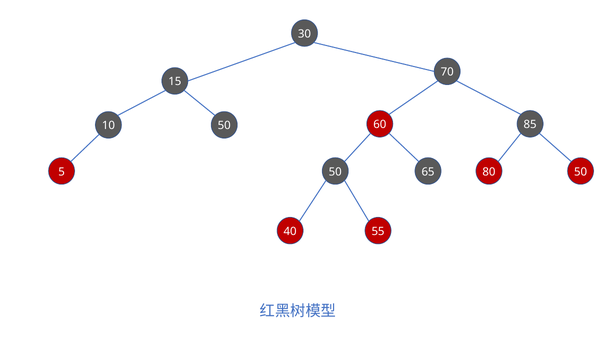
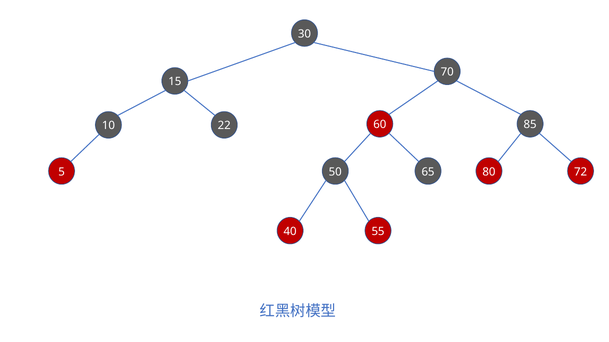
10 50: 50 -> 22
80 50: 50 -> 72
